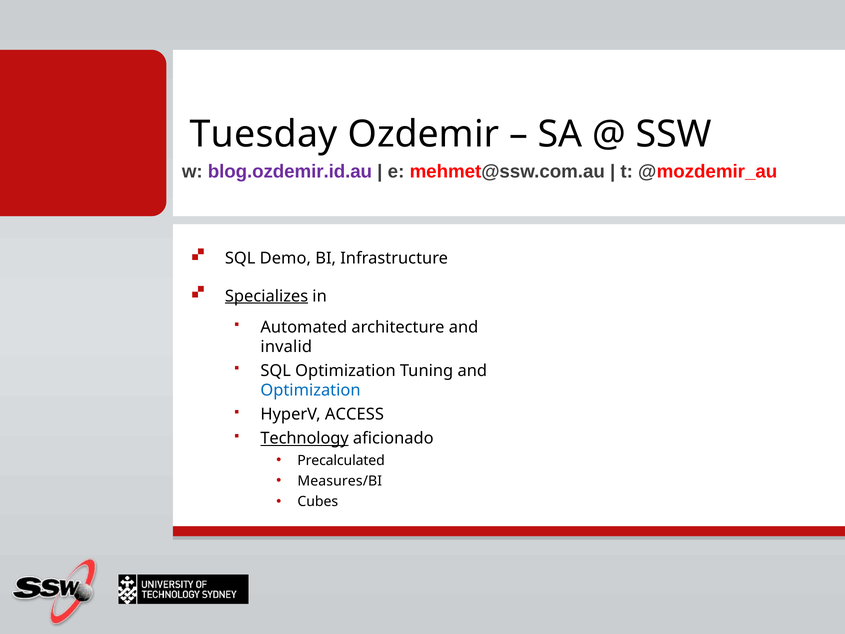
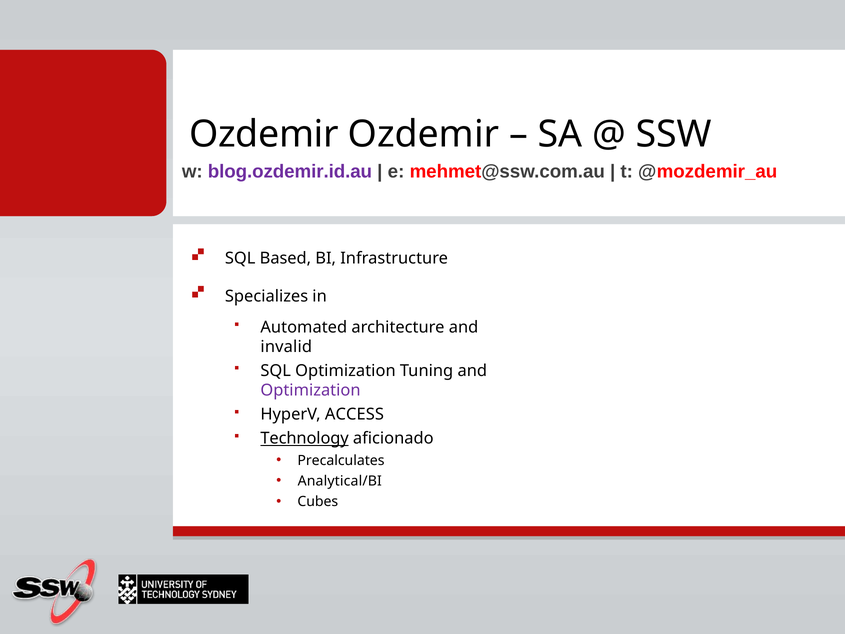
Tuesday at (264, 134): Tuesday -> Ozdemir
Demo: Demo -> Based
Specializes underline: present -> none
Optimization at (311, 390) colour: blue -> purple
Precalculated: Precalculated -> Precalculates
Measures/BI: Measures/BI -> Analytical/BI
